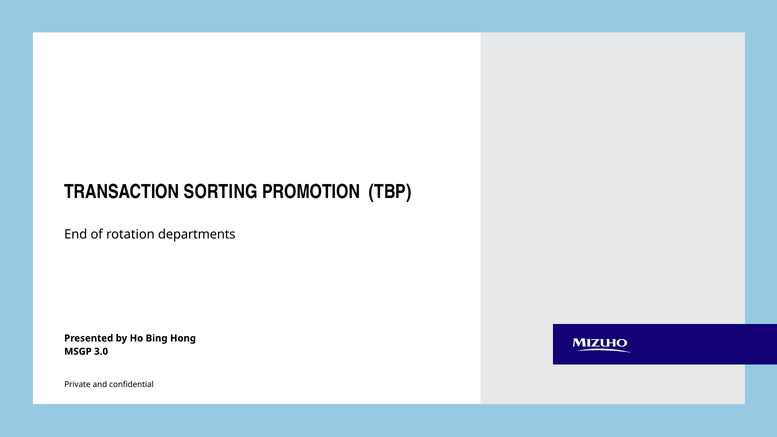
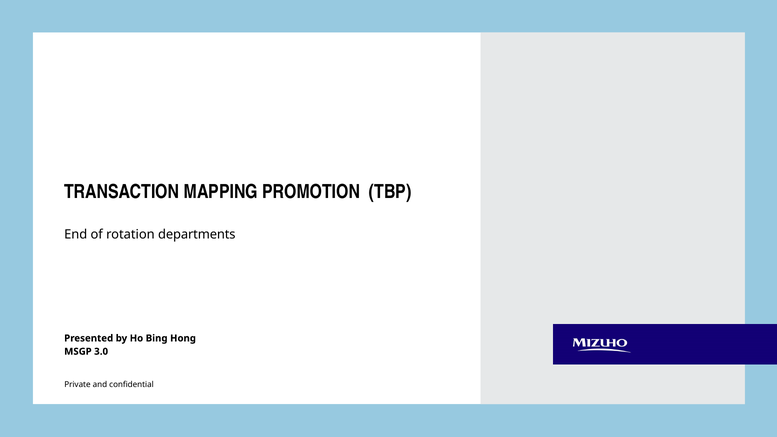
SORTING: SORTING -> MAPPING
